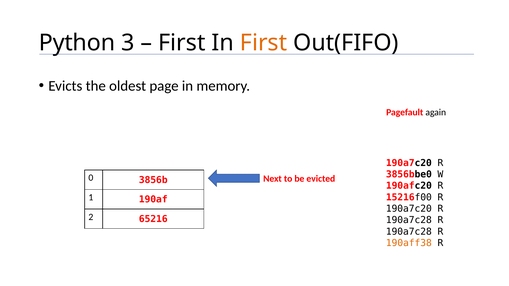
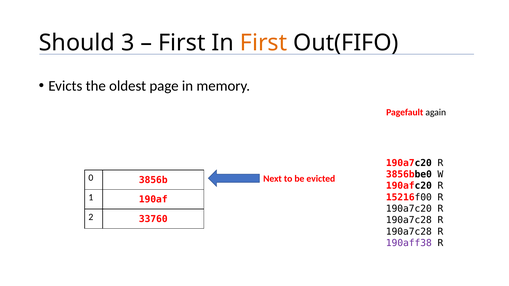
Python: Python -> Should
65216: 65216 -> 33760
190aff38 colour: orange -> purple
